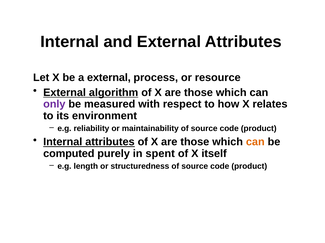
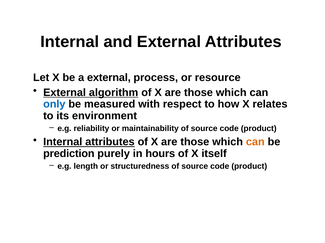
only colour: purple -> blue
computed: computed -> prediction
spent: spent -> hours
